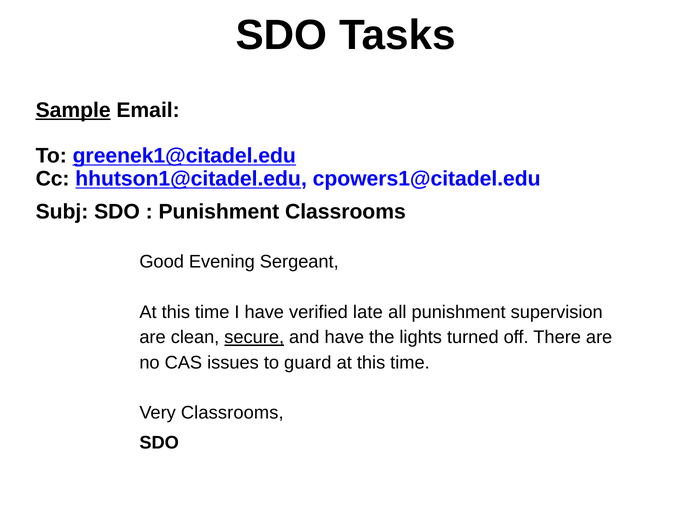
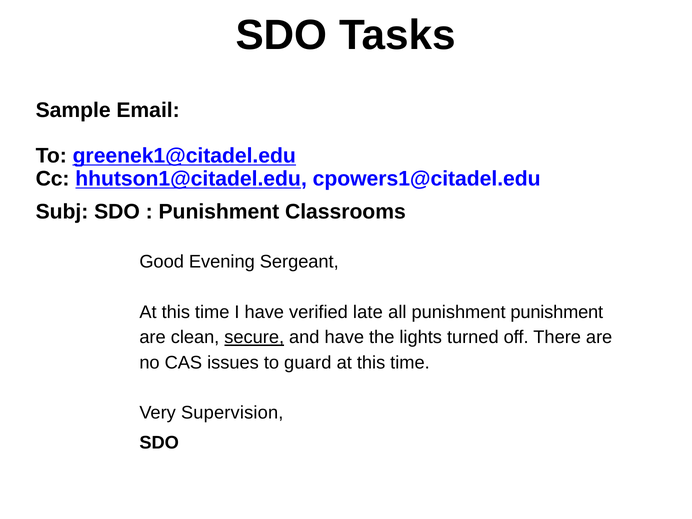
Sample underline: present -> none
punishment supervision: supervision -> punishment
Very Classrooms: Classrooms -> Supervision
